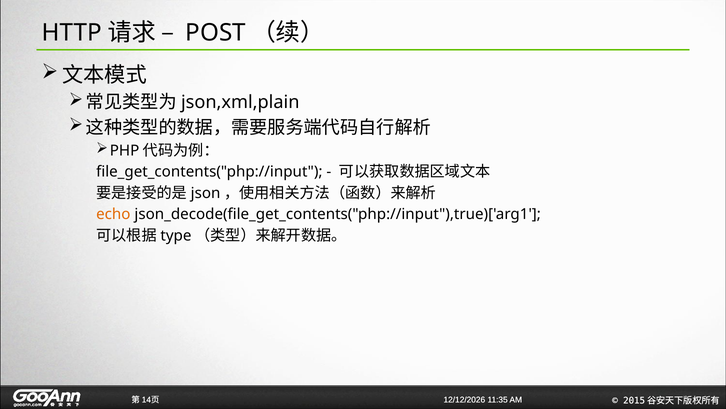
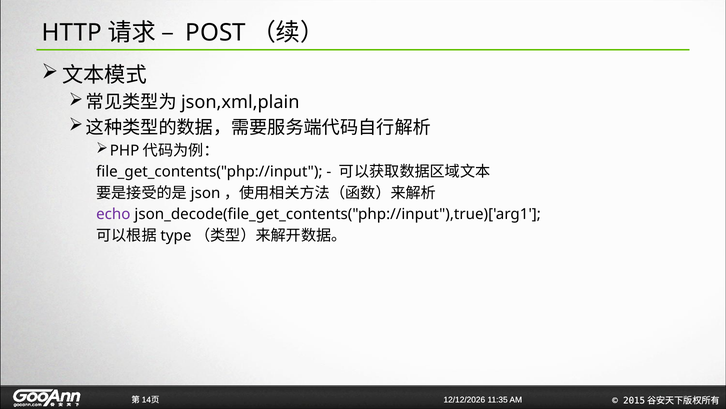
echo colour: orange -> purple
